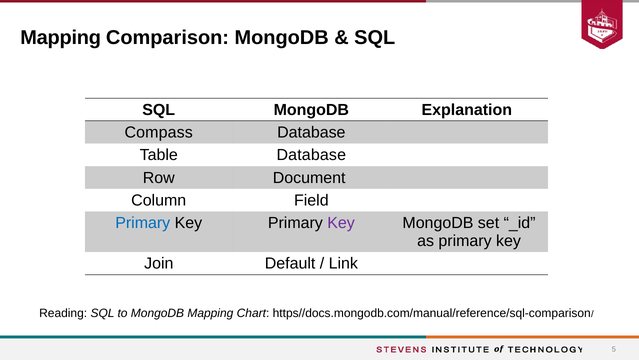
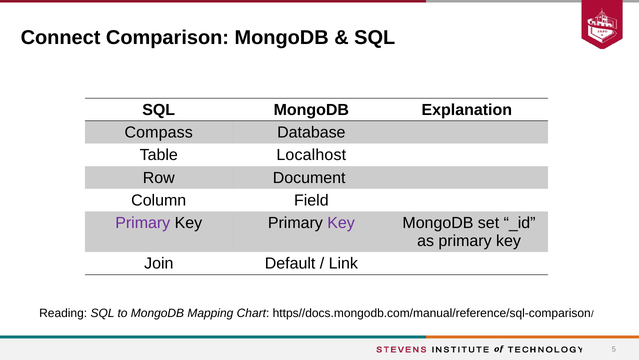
Mapping at (61, 38): Mapping -> Connect
Table Database: Database -> Localhost
Primary at (143, 223) colour: blue -> purple
